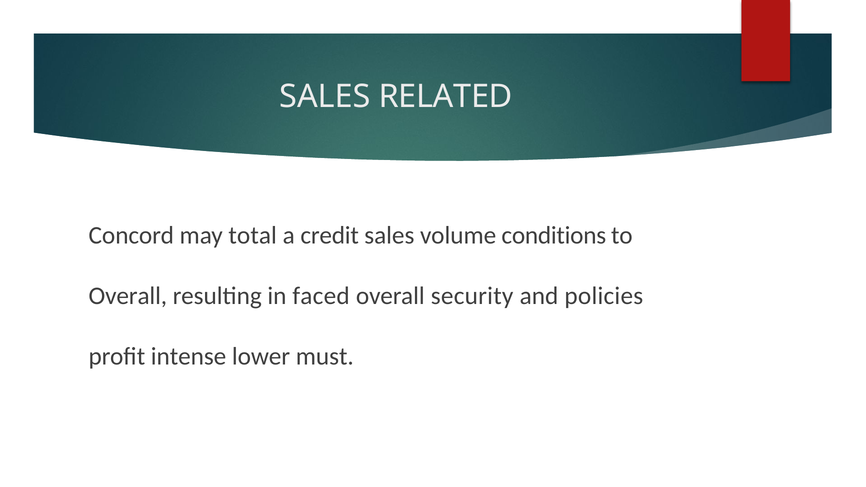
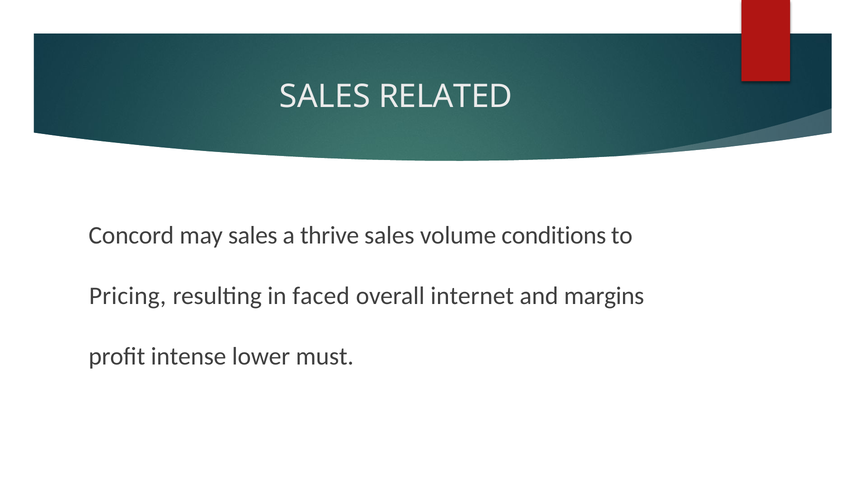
may total: total -> sales
credit: credit -> thrive
Overall at (128, 296): Overall -> Pricing
security: security -> internet
policies: policies -> margins
